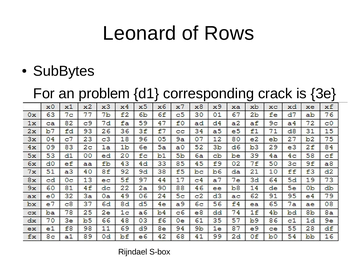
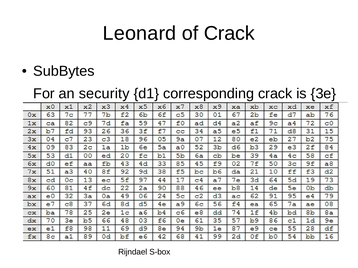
of Rows: Rows -> Crack
problem: problem -> security
